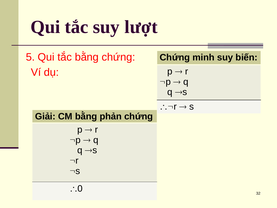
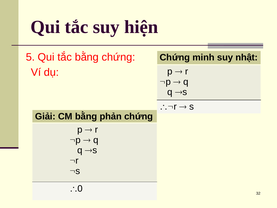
lượt: lượt -> hiện
biến: biến -> nhật
